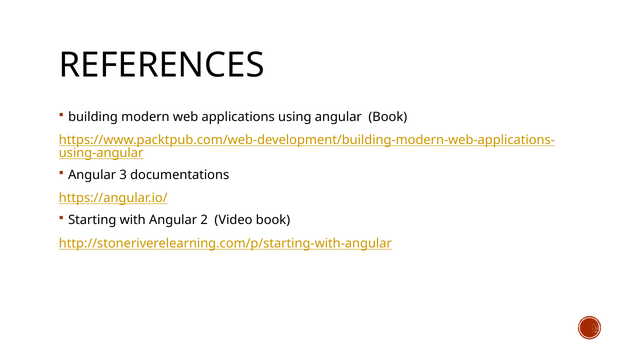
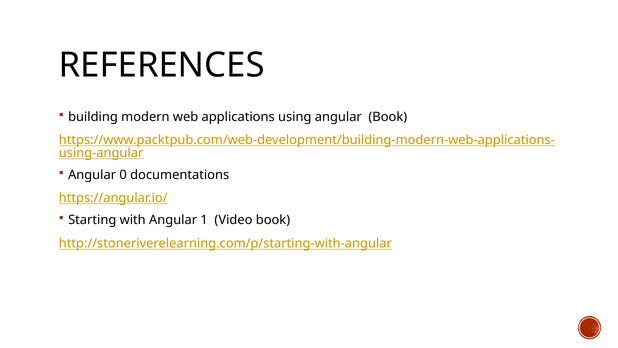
3: 3 -> 0
2: 2 -> 1
